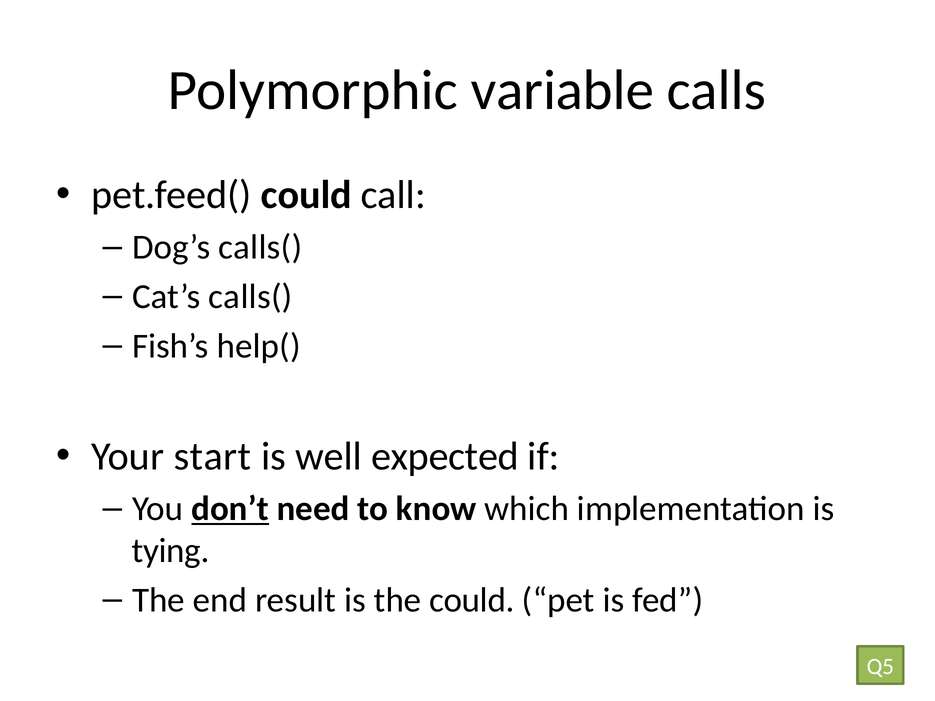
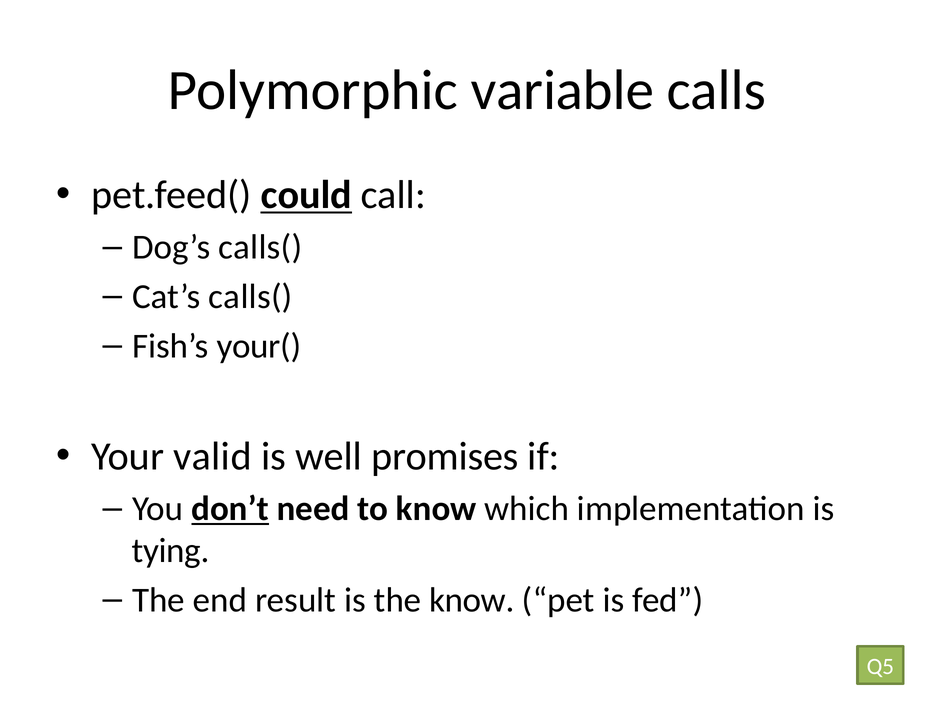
could at (306, 195) underline: none -> present
help(: help( -> your(
start: start -> valid
expected: expected -> promises
the could: could -> know
